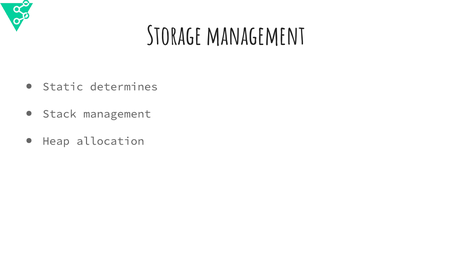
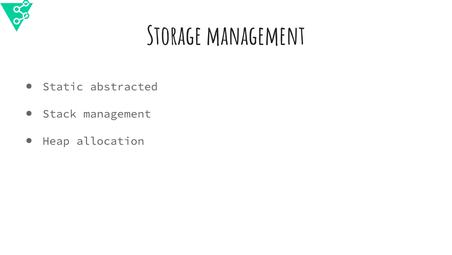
determines: determines -> abstracted
